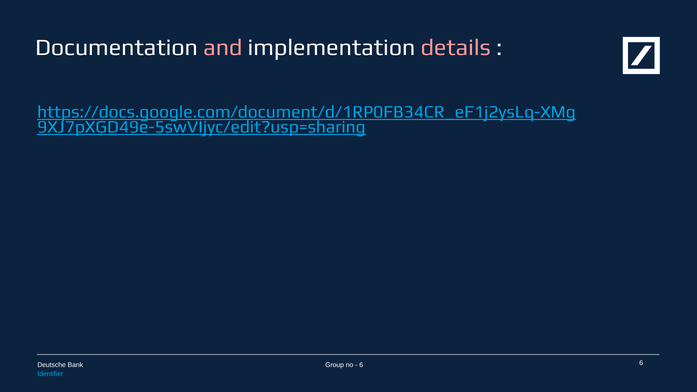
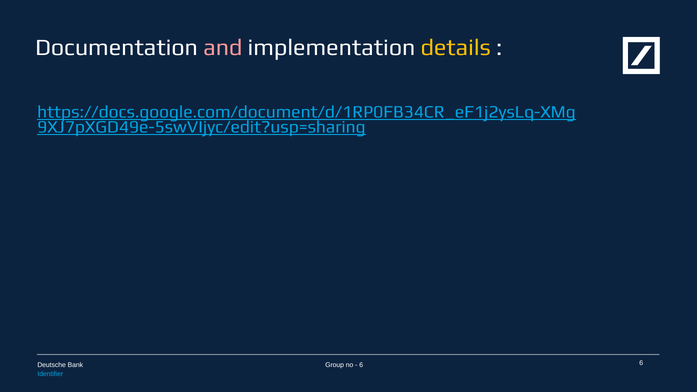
details colour: pink -> yellow
